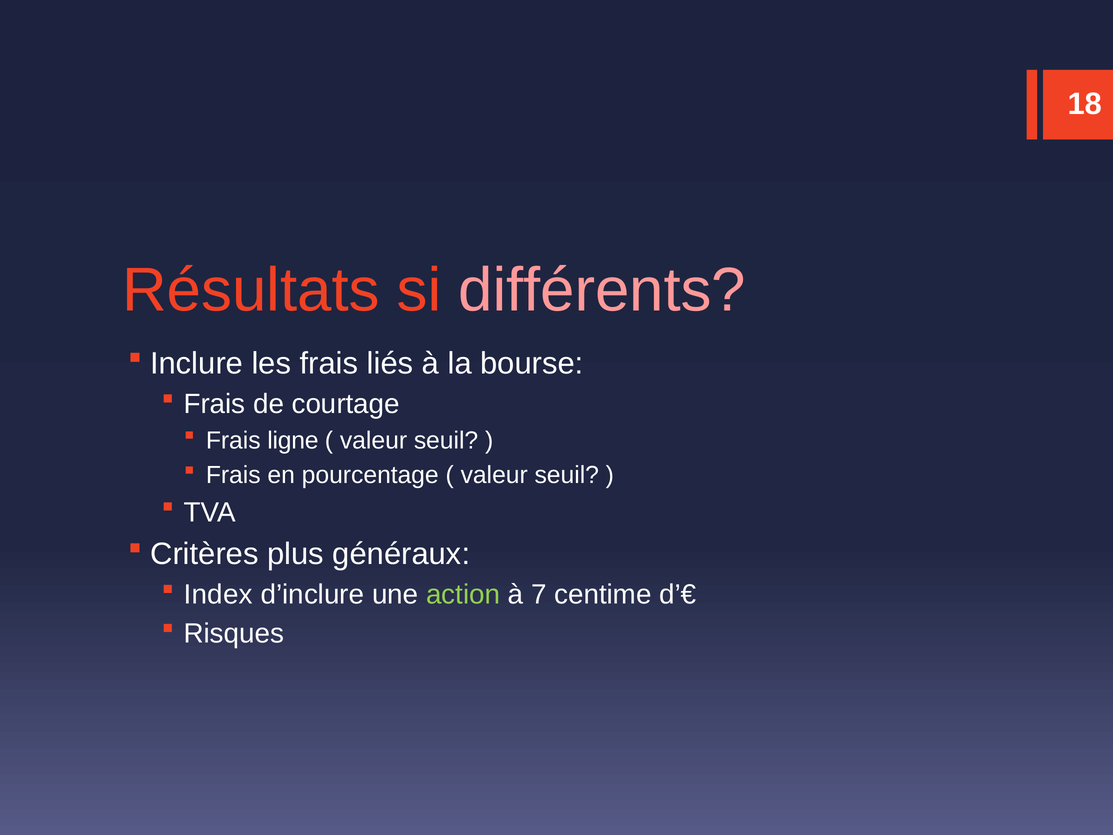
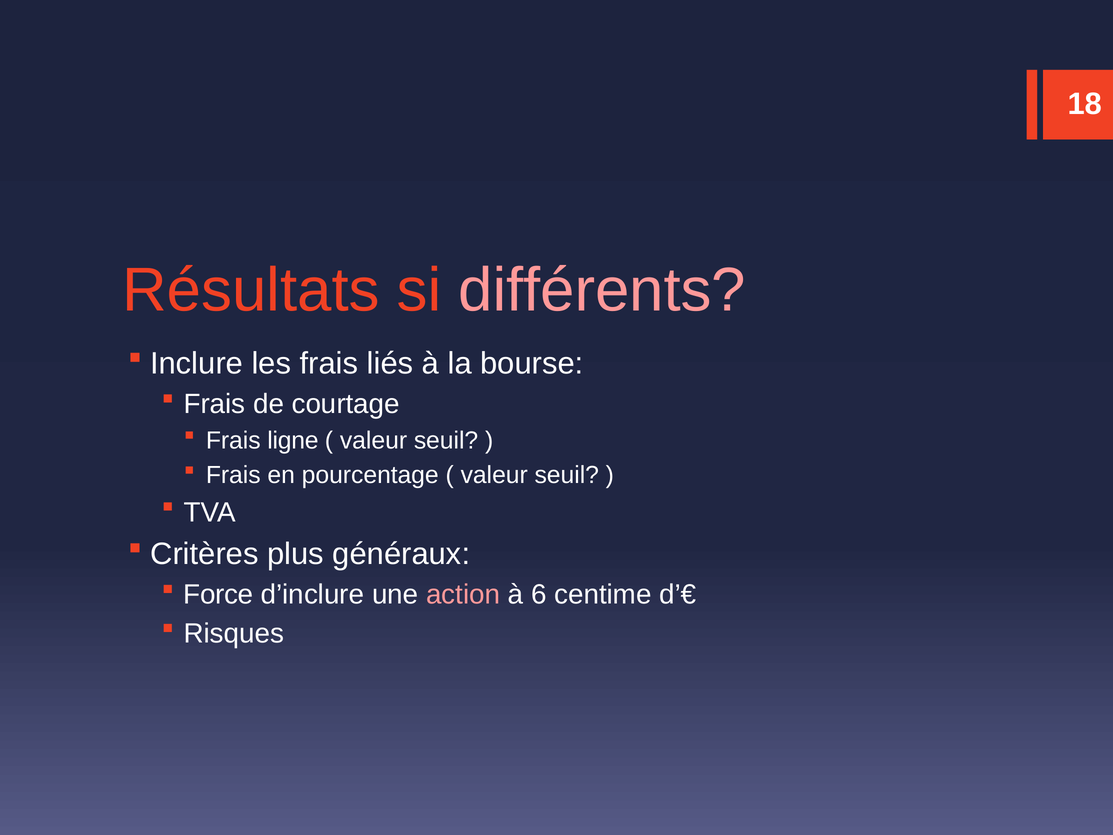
Index: Index -> Force
action colour: light green -> pink
7: 7 -> 6
